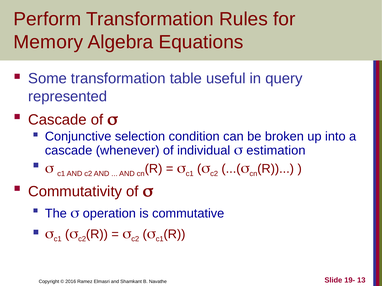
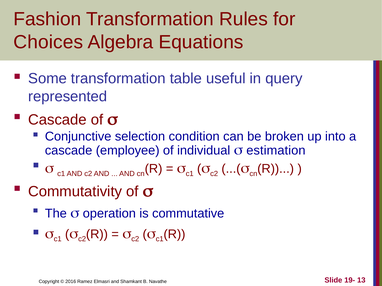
Perform: Perform -> Fashion
Memory: Memory -> Choices
whenever: whenever -> employee
